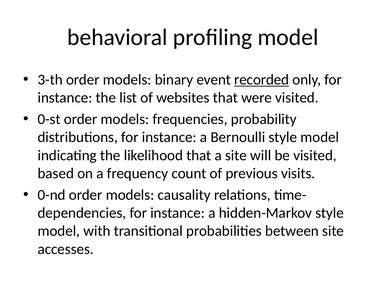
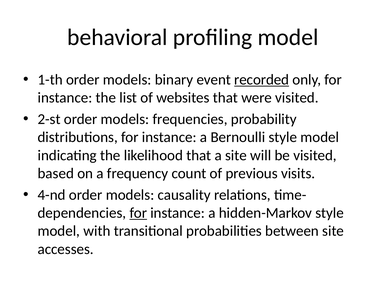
3-th: 3-th -> 1-th
0-st: 0-st -> 2-st
0-nd: 0-nd -> 4-nd
for at (138, 213) underline: none -> present
